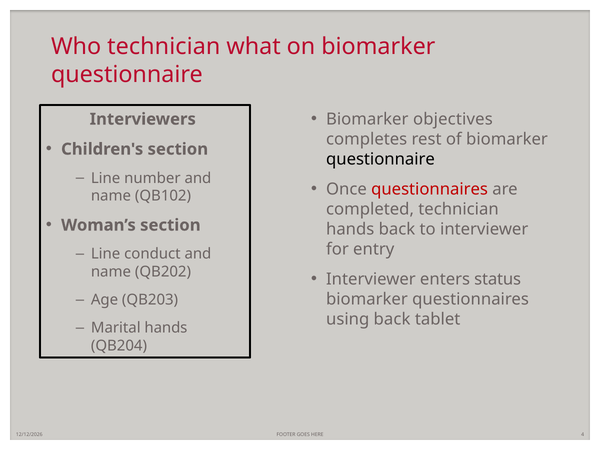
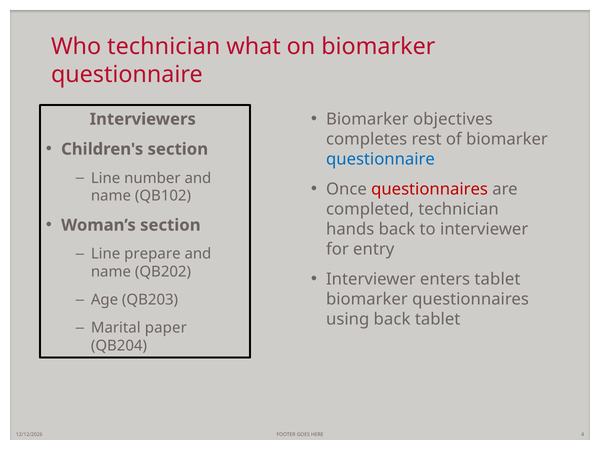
questionnaire at (380, 159) colour: black -> blue
conduct: conduct -> prepare
enters status: status -> tablet
Marital hands: hands -> paper
